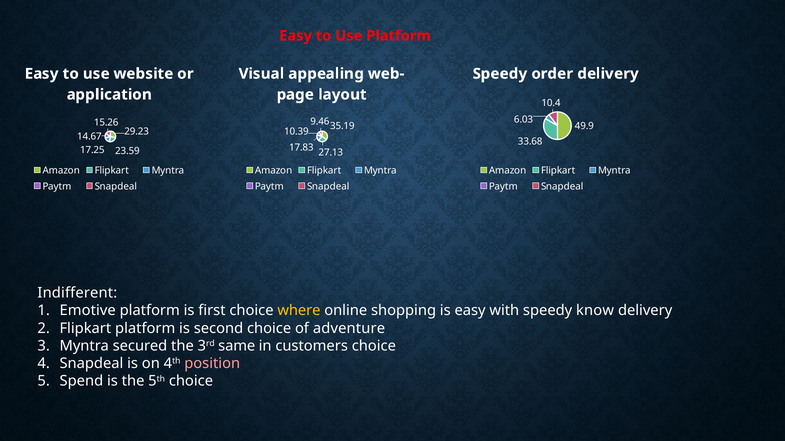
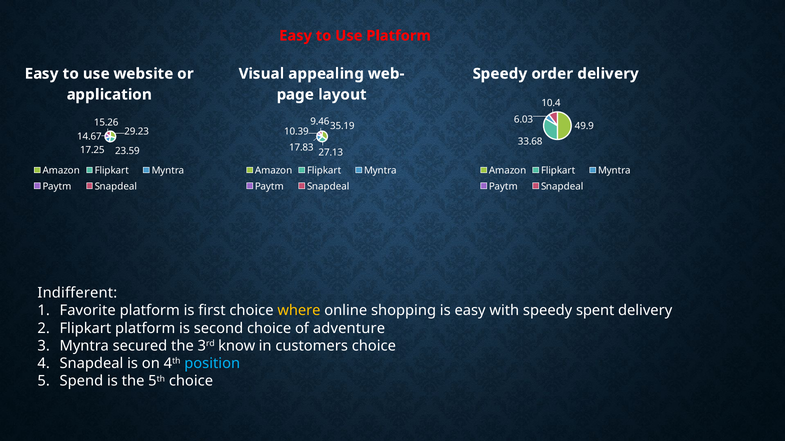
Emotive: Emotive -> Favorite
know: know -> spent
same: same -> know
position colour: pink -> light blue
